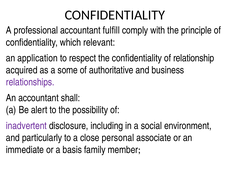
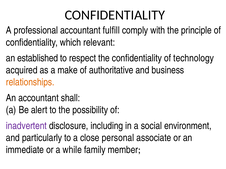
application: application -> established
relationship: relationship -> technology
some: some -> make
relationships colour: purple -> orange
basis: basis -> while
